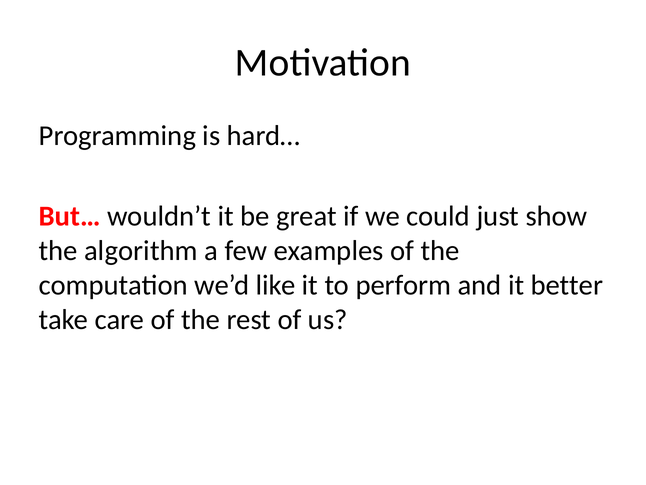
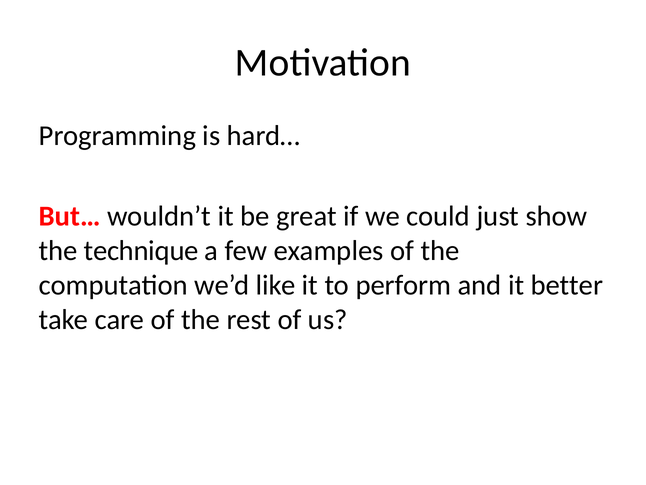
algorithm: algorithm -> technique
